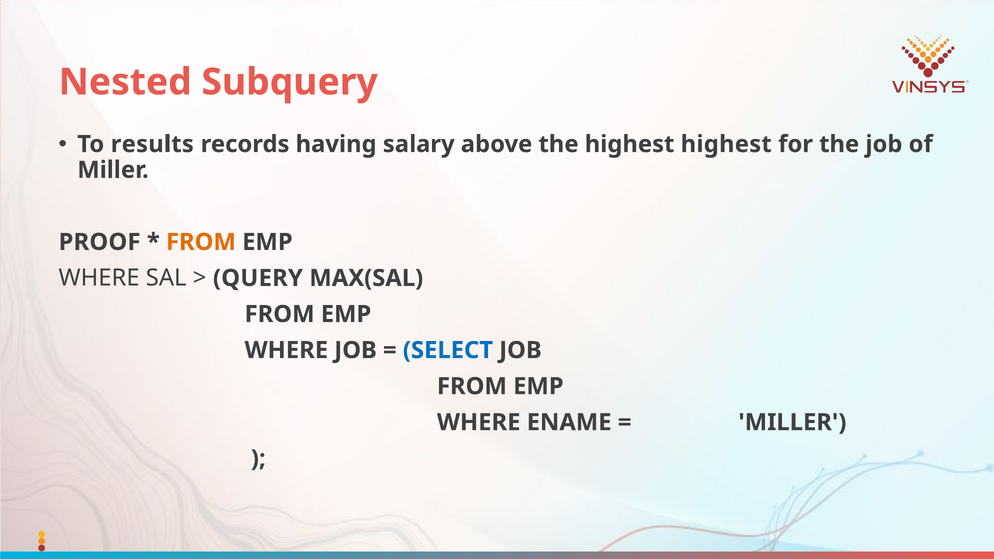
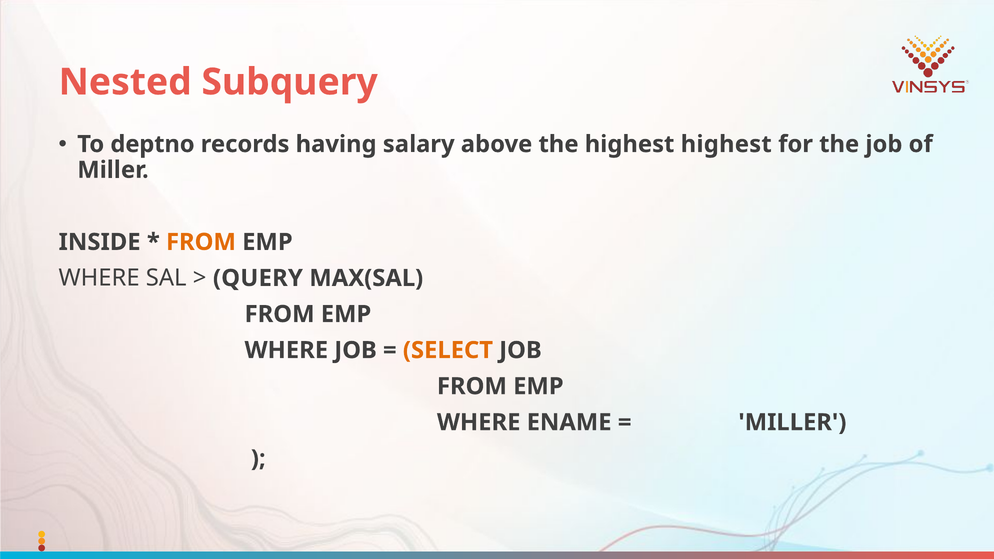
results: results -> deptno
PROOF: PROOF -> INSIDE
SELECT colour: blue -> orange
